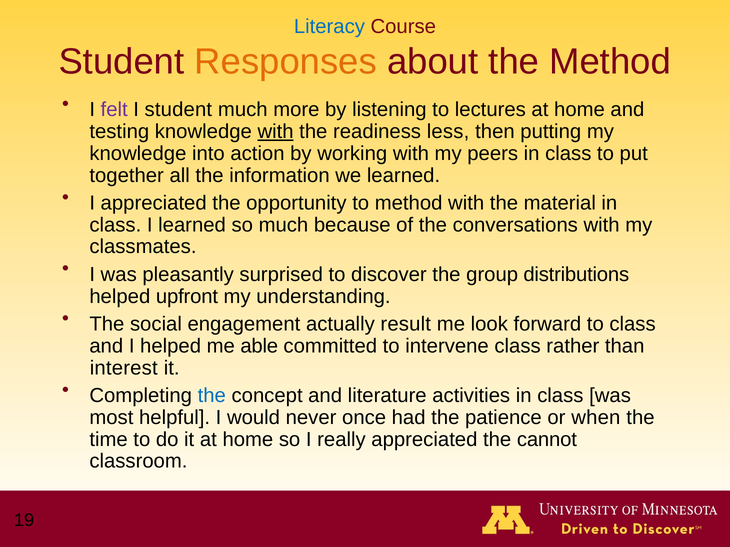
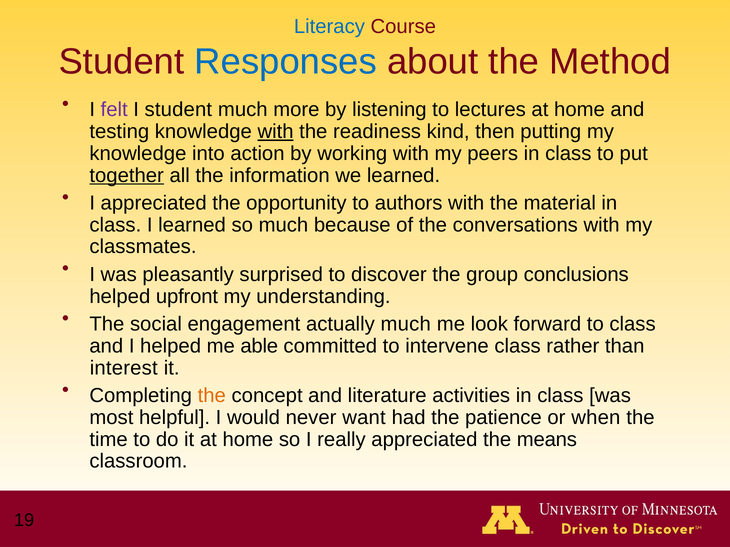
Responses colour: orange -> blue
less: less -> kind
together underline: none -> present
to method: method -> authors
distributions: distributions -> conclusions
actually result: result -> much
the at (212, 396) colour: blue -> orange
once: once -> want
cannot: cannot -> means
